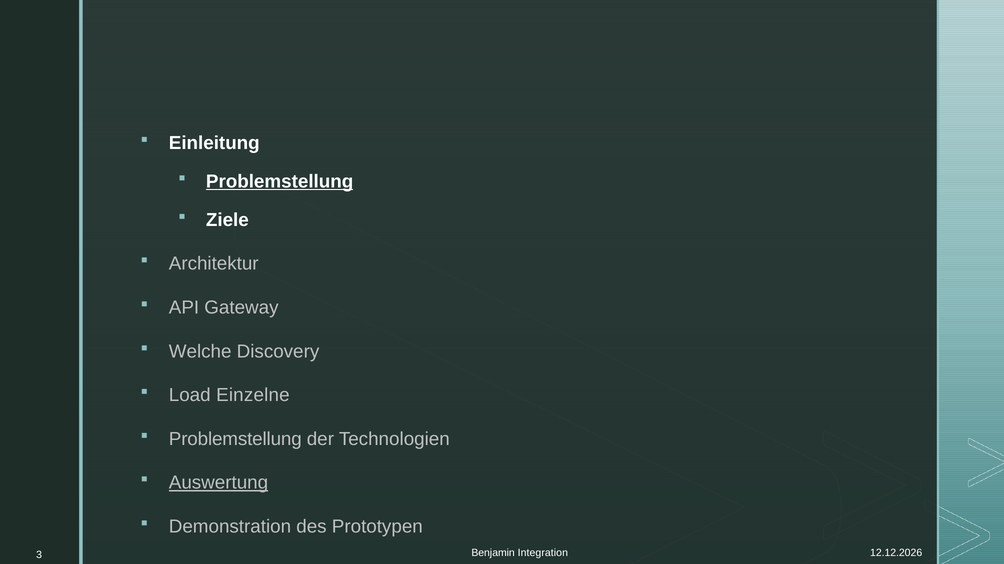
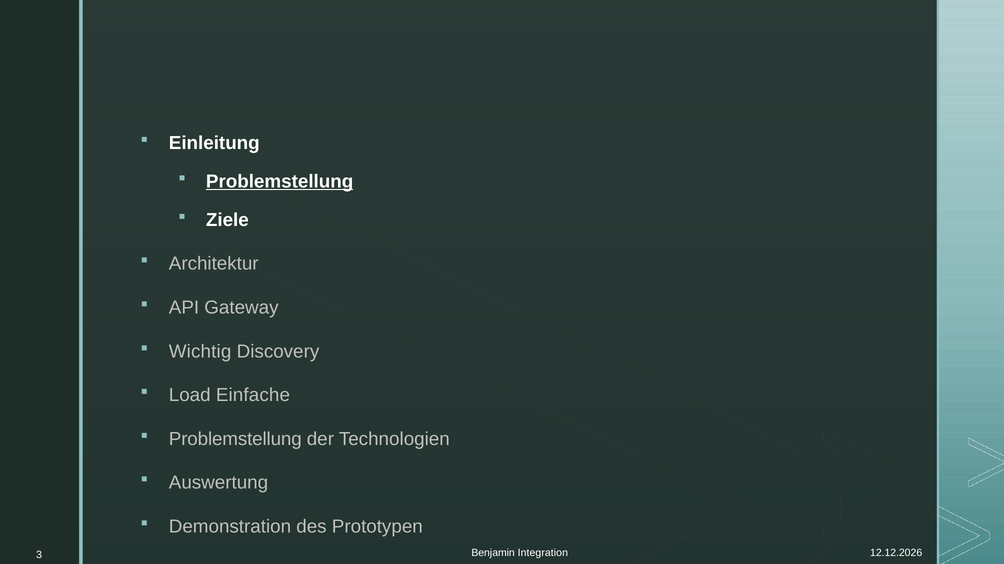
Welche: Welche -> Wichtig
Einzelne: Einzelne -> Einfache
Auswertung underline: present -> none
